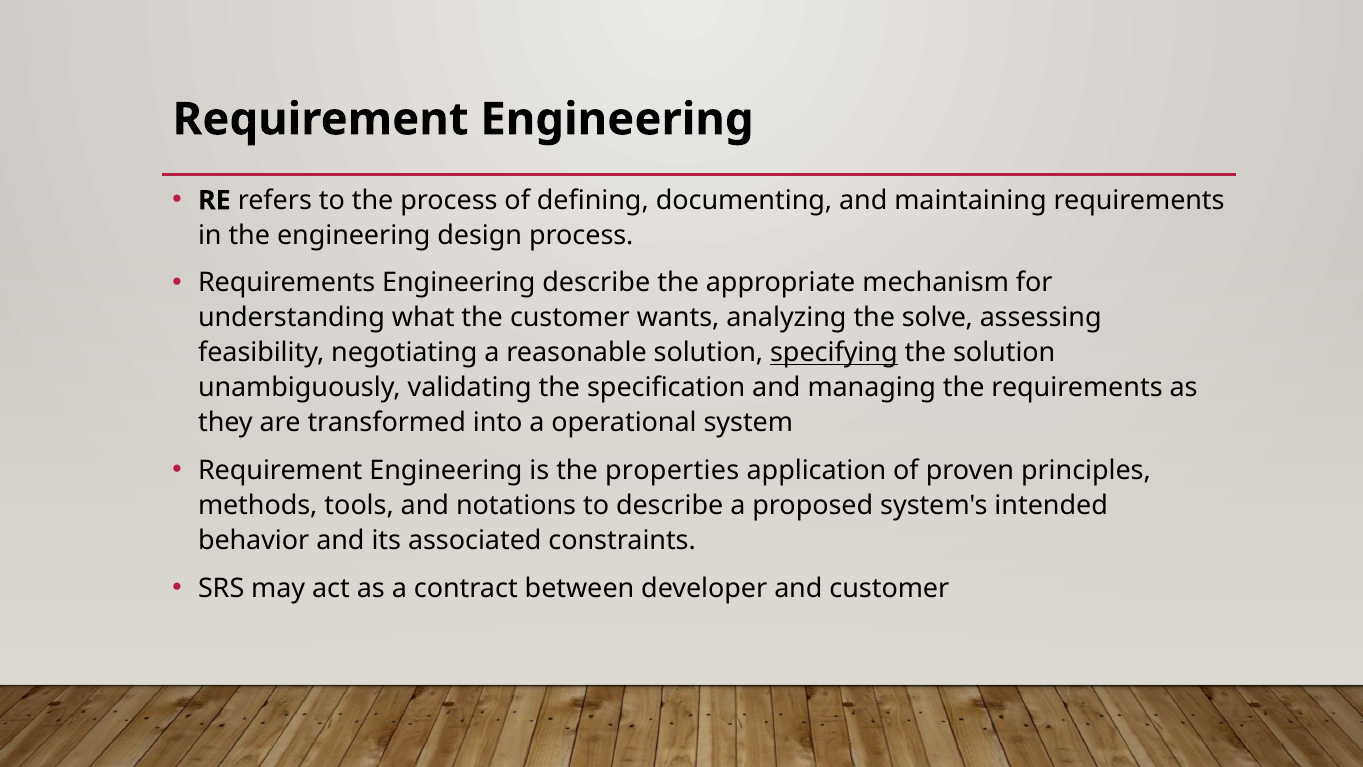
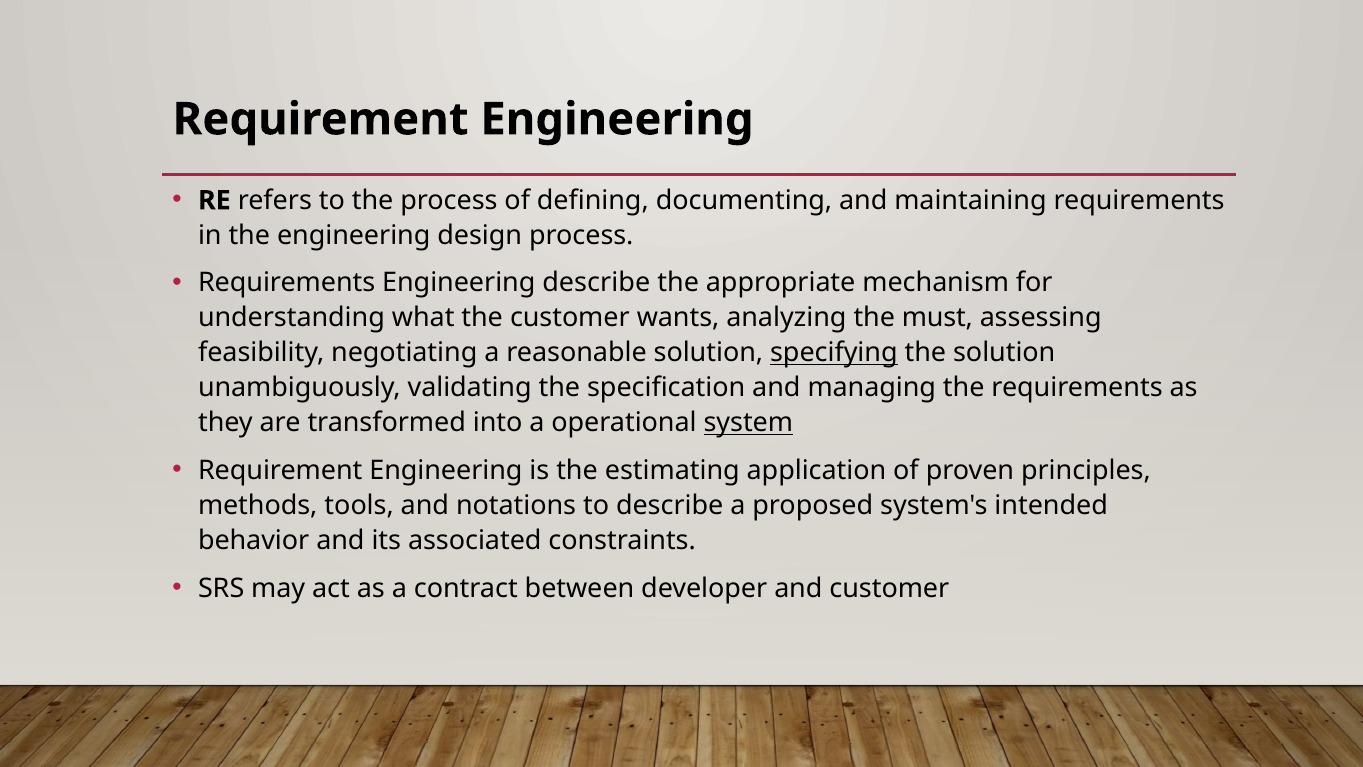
solve: solve -> must
system underline: none -> present
properties: properties -> estimating
